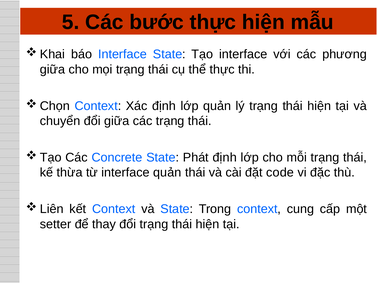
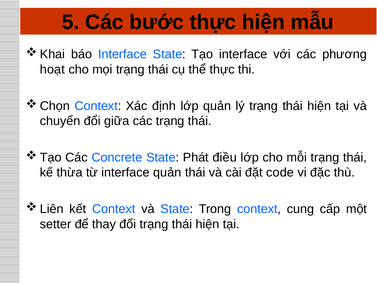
giữa at (52, 69): giữa -> hoạt
Phát định: định -> điều
